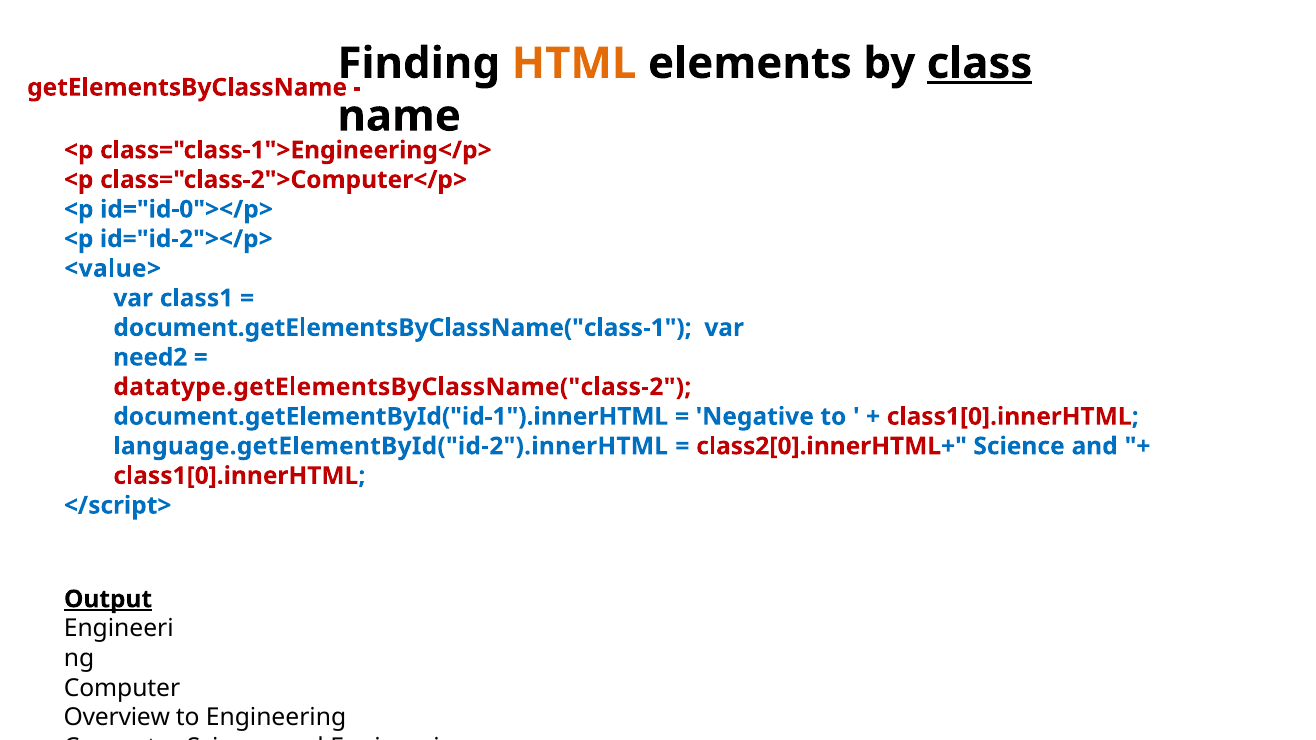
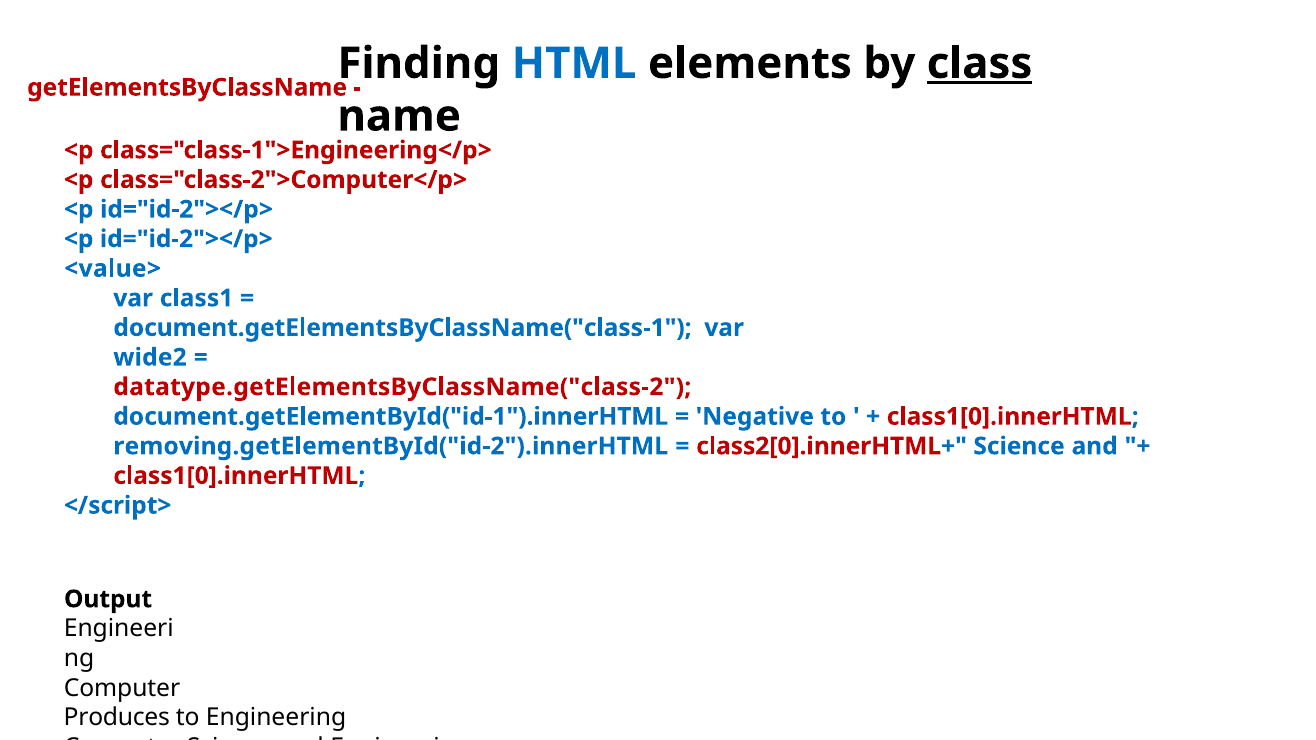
HTML colour: orange -> blue
id="id-0"></p> at (186, 209): id="id-0"></p> -> id="id-2"></p>
need2: need2 -> wide2
language.getElementById("id-2").innerHTML: language.getElementById("id-2").innerHTML -> removing.getElementById("id-2").innerHTML
Output underline: present -> none
Overview: Overview -> Produces
